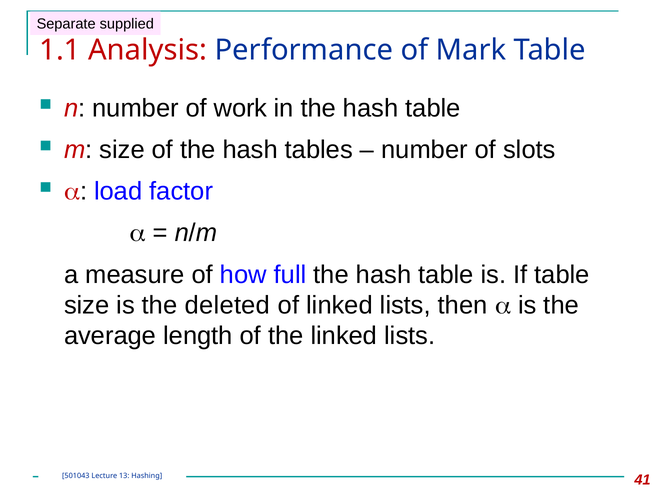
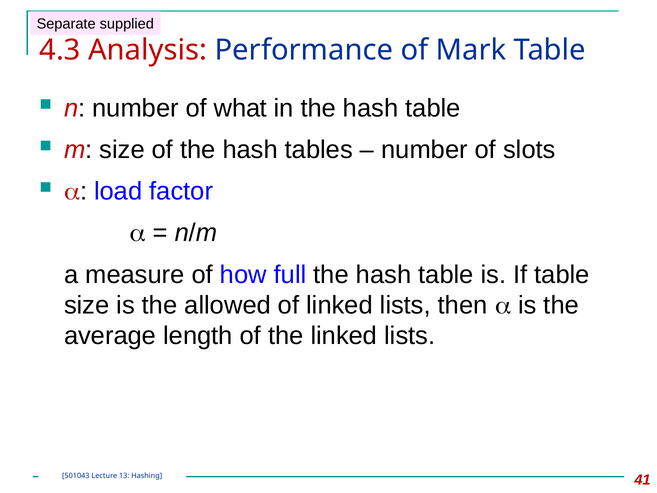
1.1: 1.1 -> 4.3
work: work -> what
deleted: deleted -> allowed
